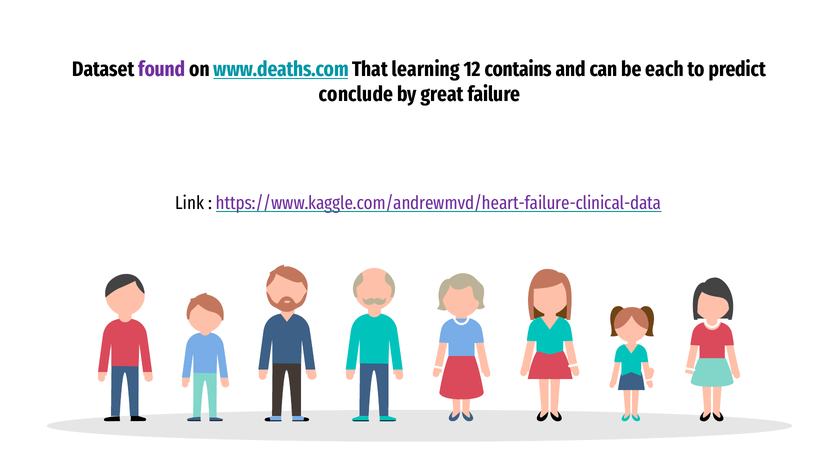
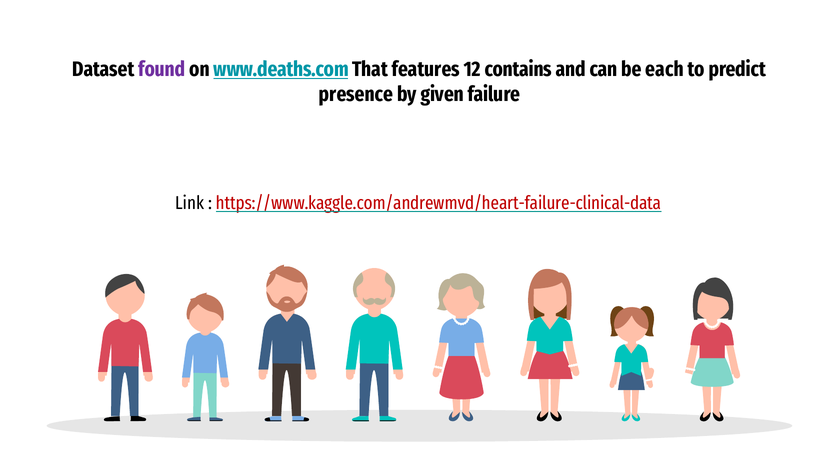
learning: learning -> features
conclude: conclude -> presence
great: great -> given
https://www.kaggle.com/andrewmvd/heart-failure-clinical-data colour: purple -> red
